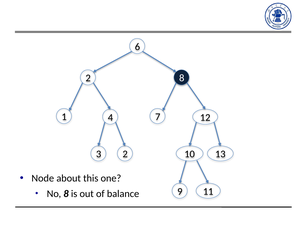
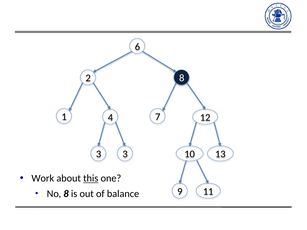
3 2: 2 -> 3
Node: Node -> Work
this underline: none -> present
